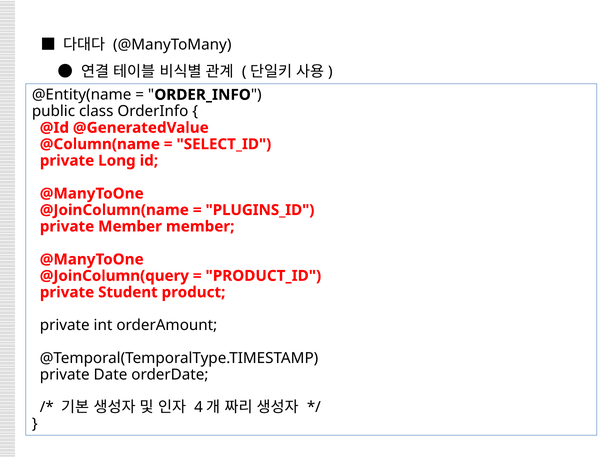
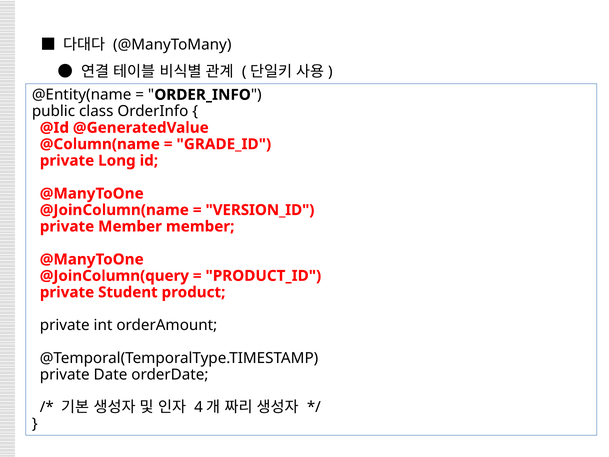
SELECT_ID: SELECT_ID -> GRADE_ID
PLUGINS_ID: PLUGINS_ID -> VERSION_ID
